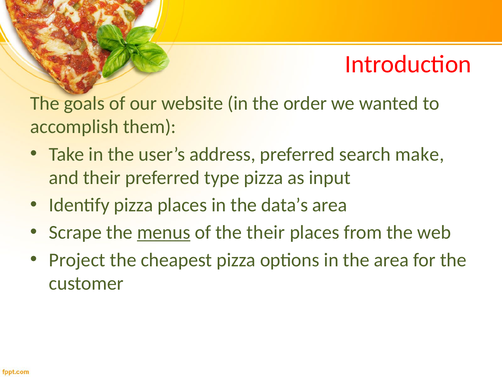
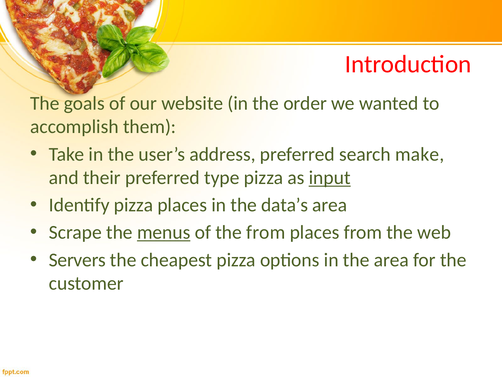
input underline: none -> present
the their: their -> from
Project: Project -> Servers
